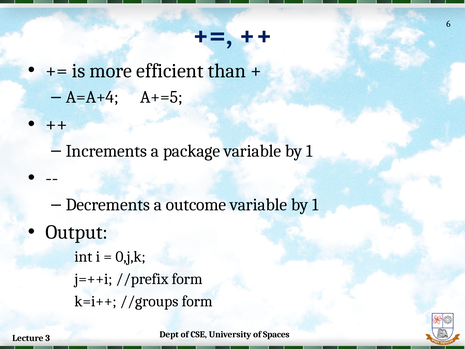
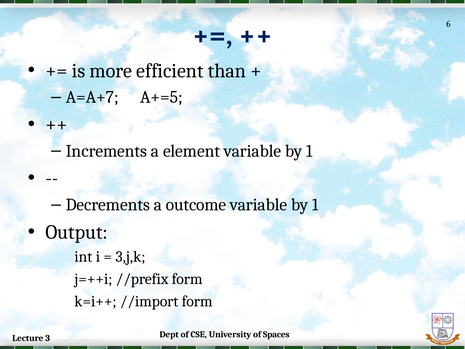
A=A+4: A=A+4 -> A=A+7
package: package -> element
0,j,k: 0,j,k -> 3,j,k
//groups: //groups -> //import
